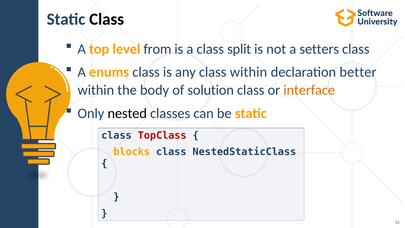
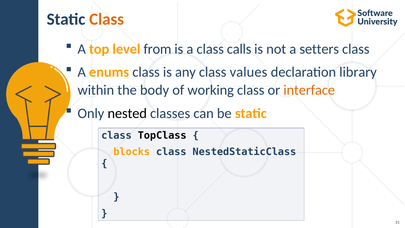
Class at (107, 19) colour: black -> orange
split: split -> calls
class within: within -> values
better: better -> library
solution: solution -> working
TopClass colour: red -> black
